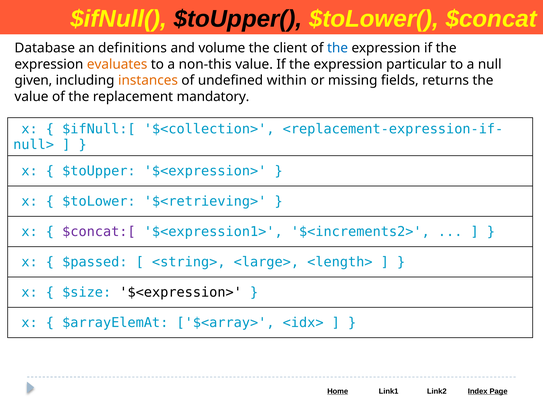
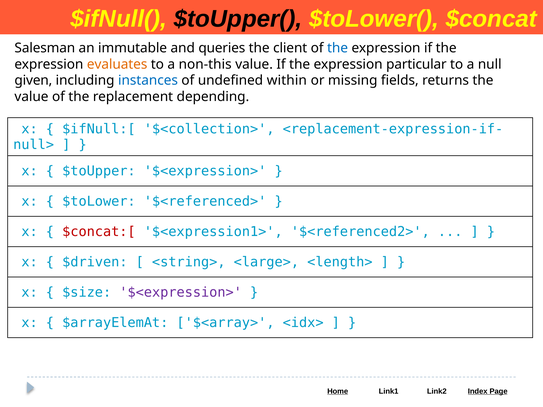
Database: Database -> Salesman
definitions: definitions -> immutable
volume: volume -> queries
instances colour: orange -> blue
mandatory: mandatory -> depending
$<retrieving>: $<retrieving> -> $<referenced>
$concat:[ colour: purple -> red
$<increments2>: $<increments2> -> $<referenced2>
$passed: $passed -> $driven
$<expression> at (181, 293) colour: black -> purple
